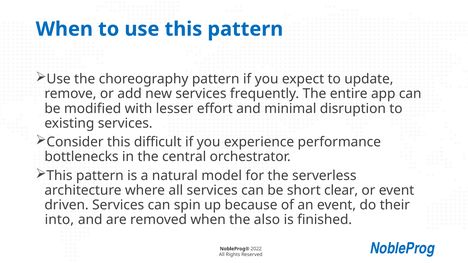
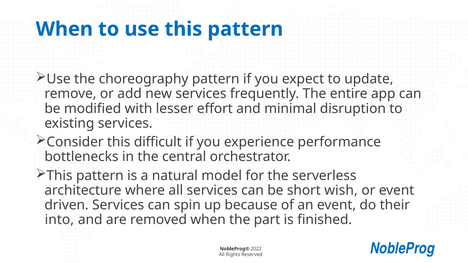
clear: clear -> wish
also: also -> part
